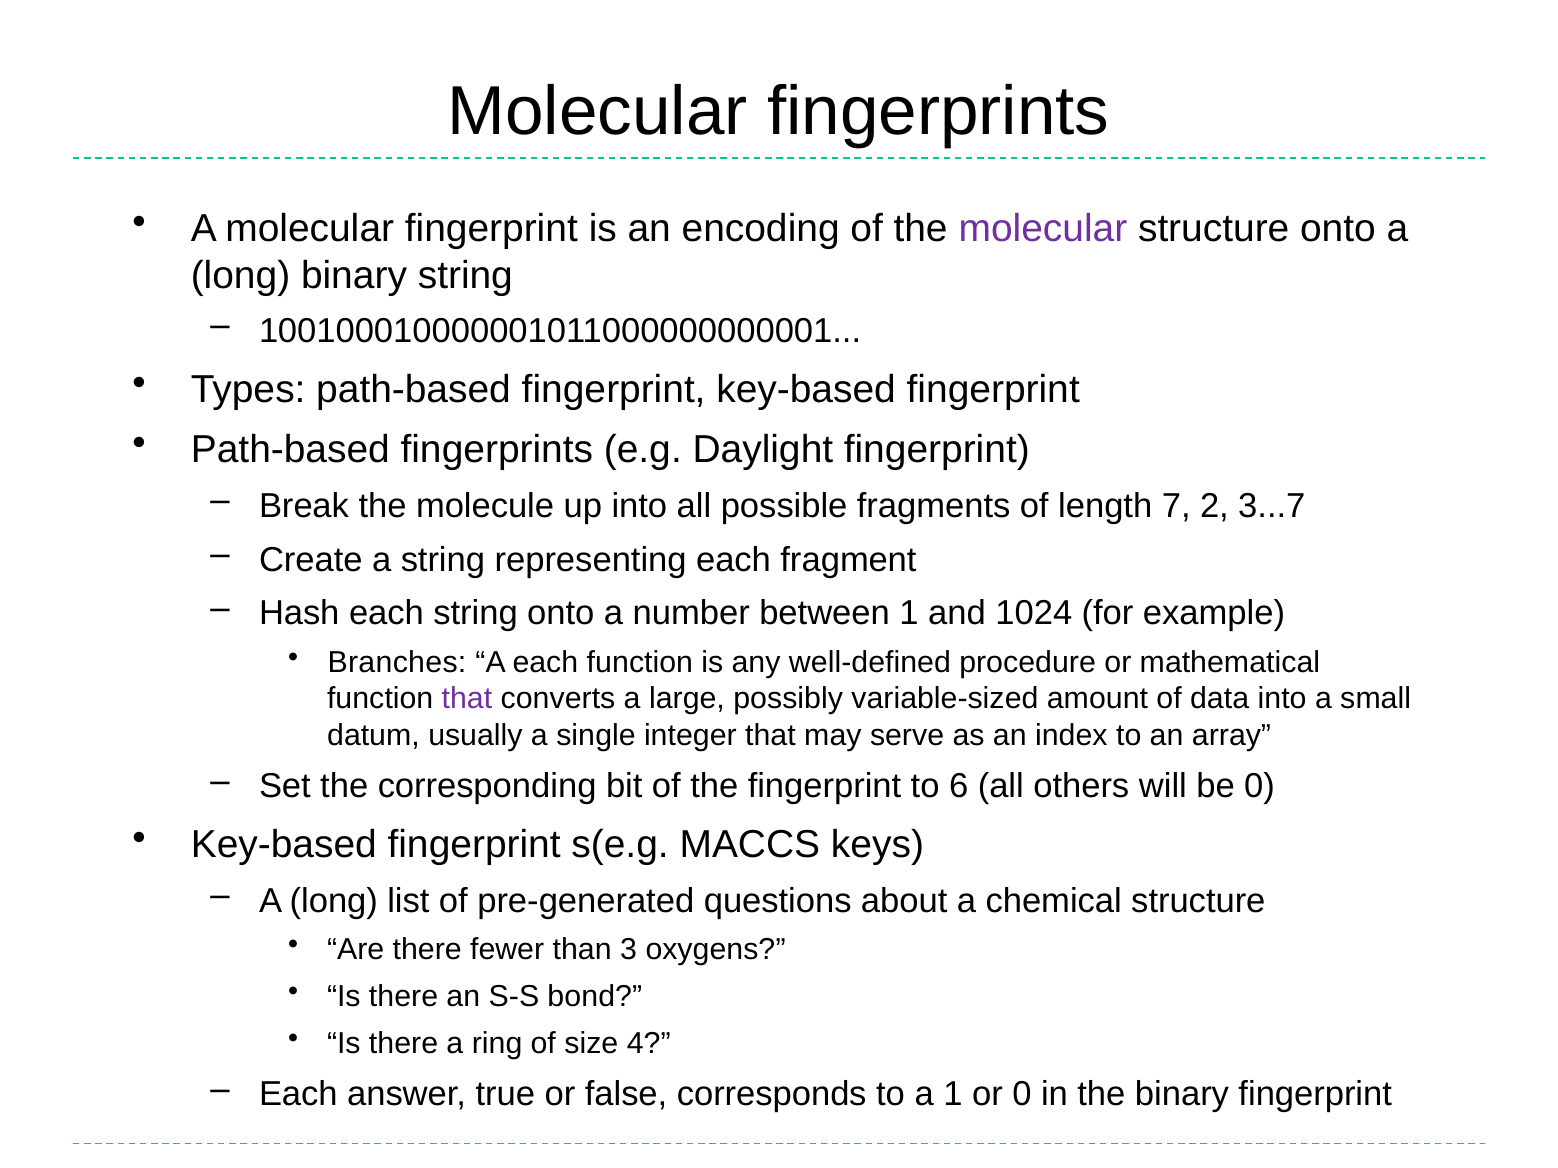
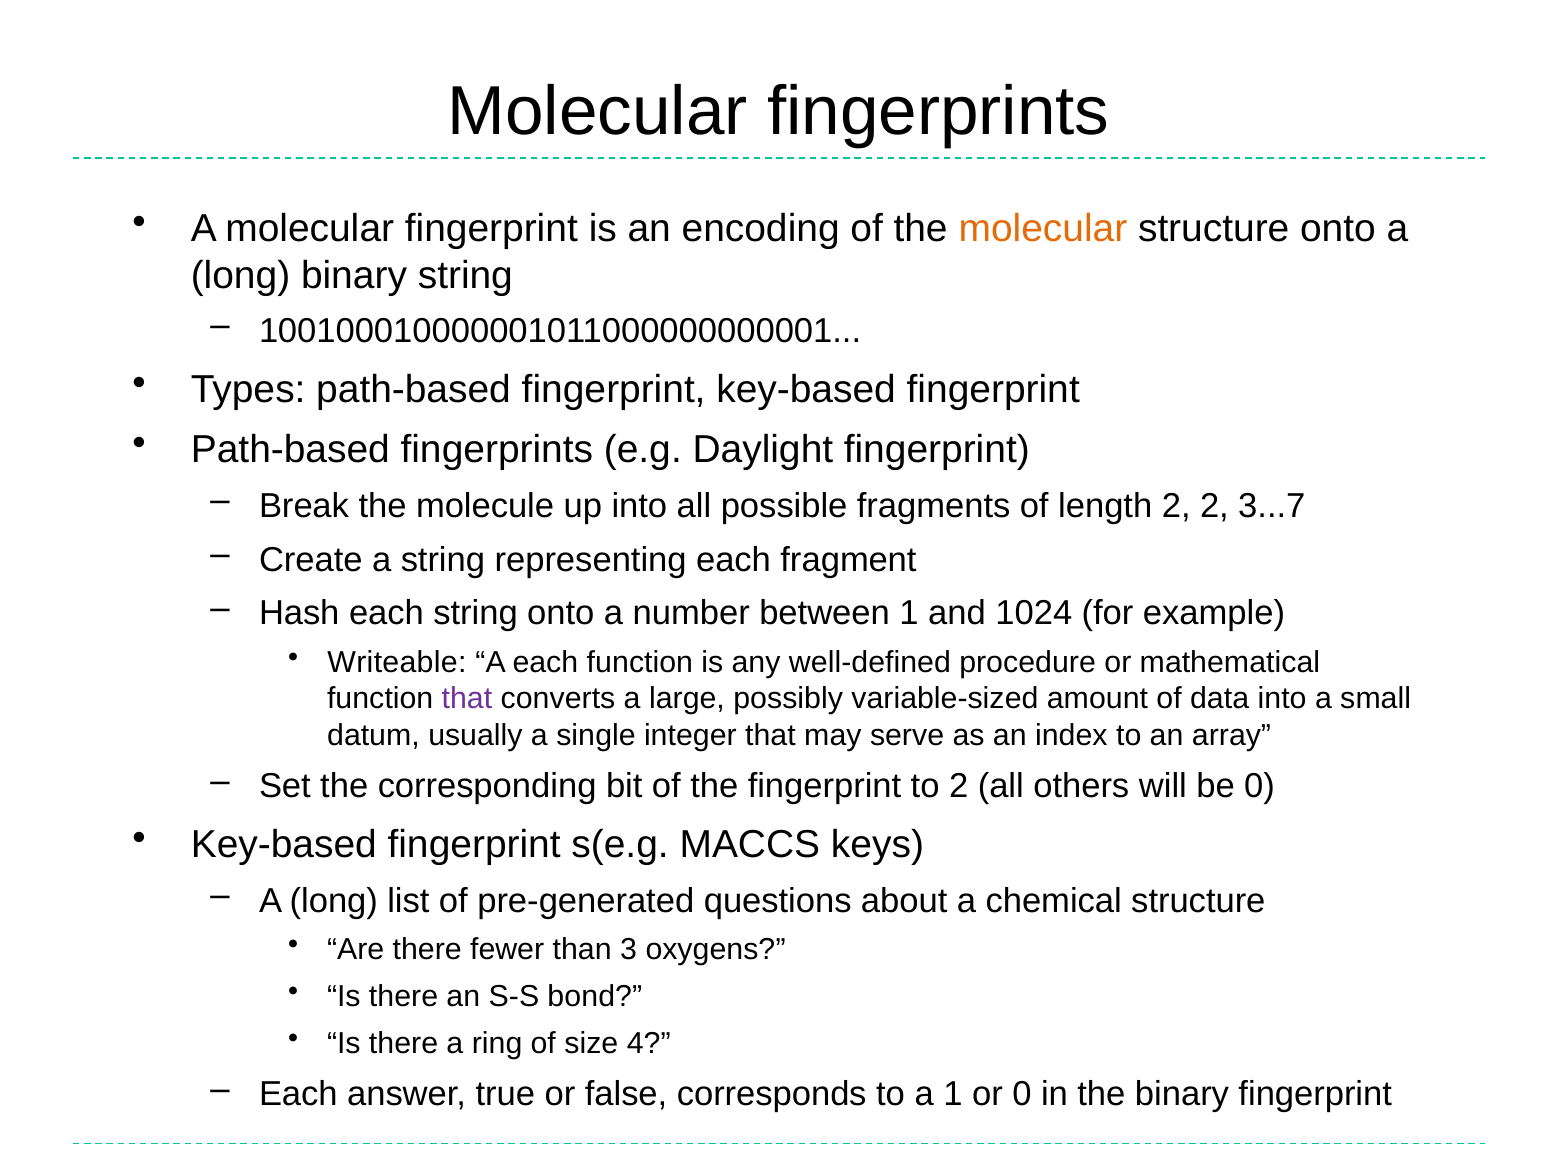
molecular at (1043, 229) colour: purple -> orange
length 7: 7 -> 2
Branches: Branches -> Writeable
to 6: 6 -> 2
